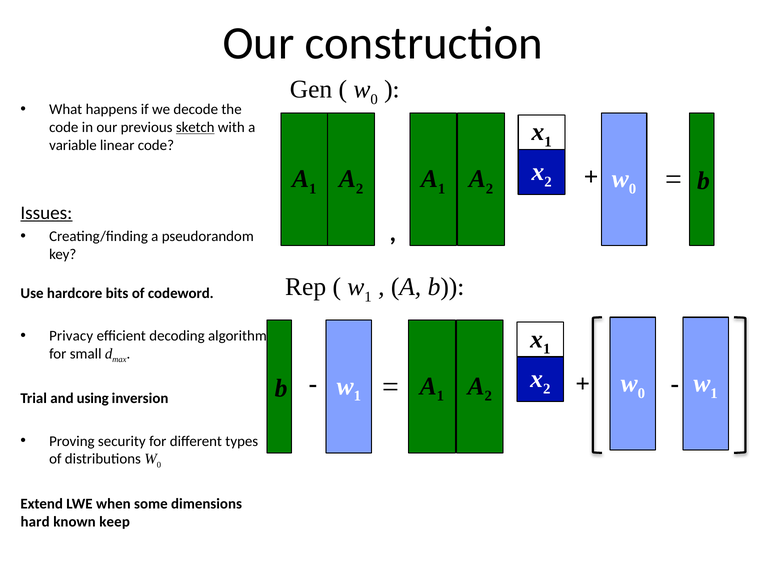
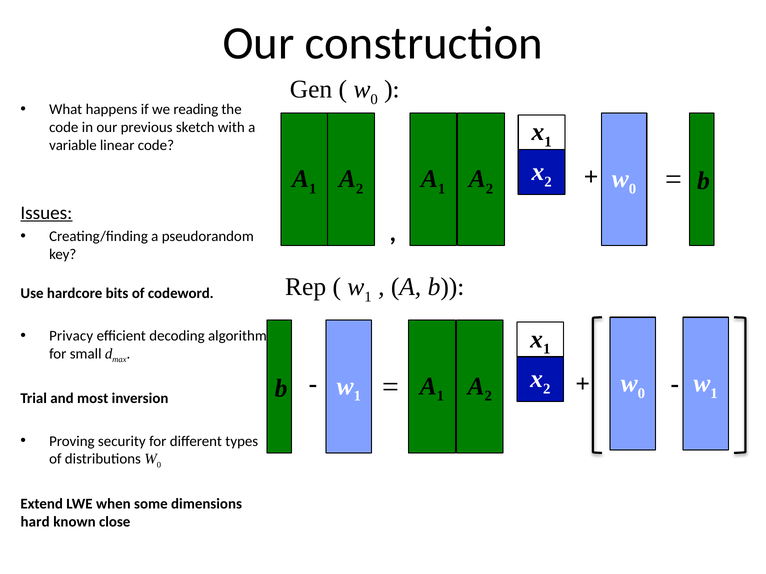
decode: decode -> reading
sketch underline: present -> none
using: using -> most
keep: keep -> close
